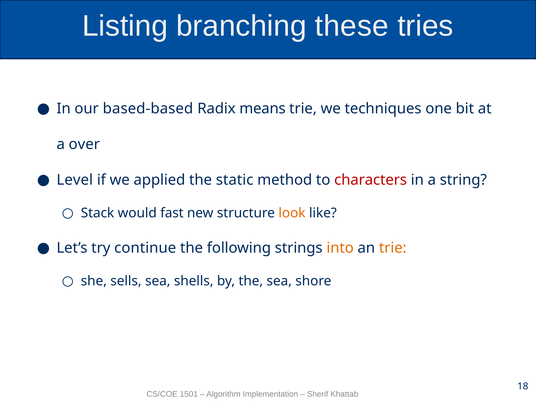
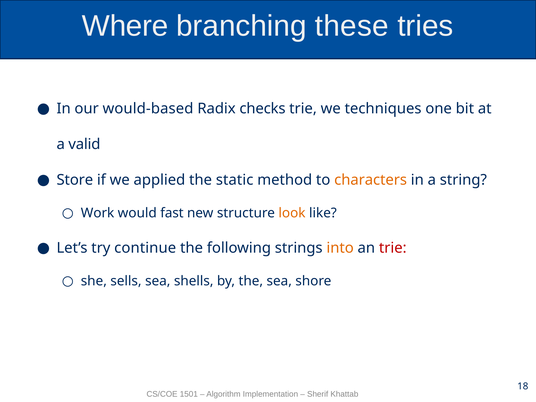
Listing: Listing -> Where
based-based: based-based -> would-based
means: means -> checks
over: over -> valid
Level: Level -> Store
characters colour: red -> orange
Stack: Stack -> Work
trie at (393, 248) colour: orange -> red
